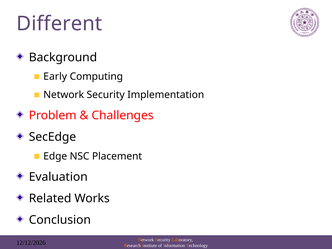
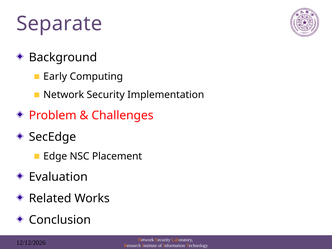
Different: Different -> Separate
